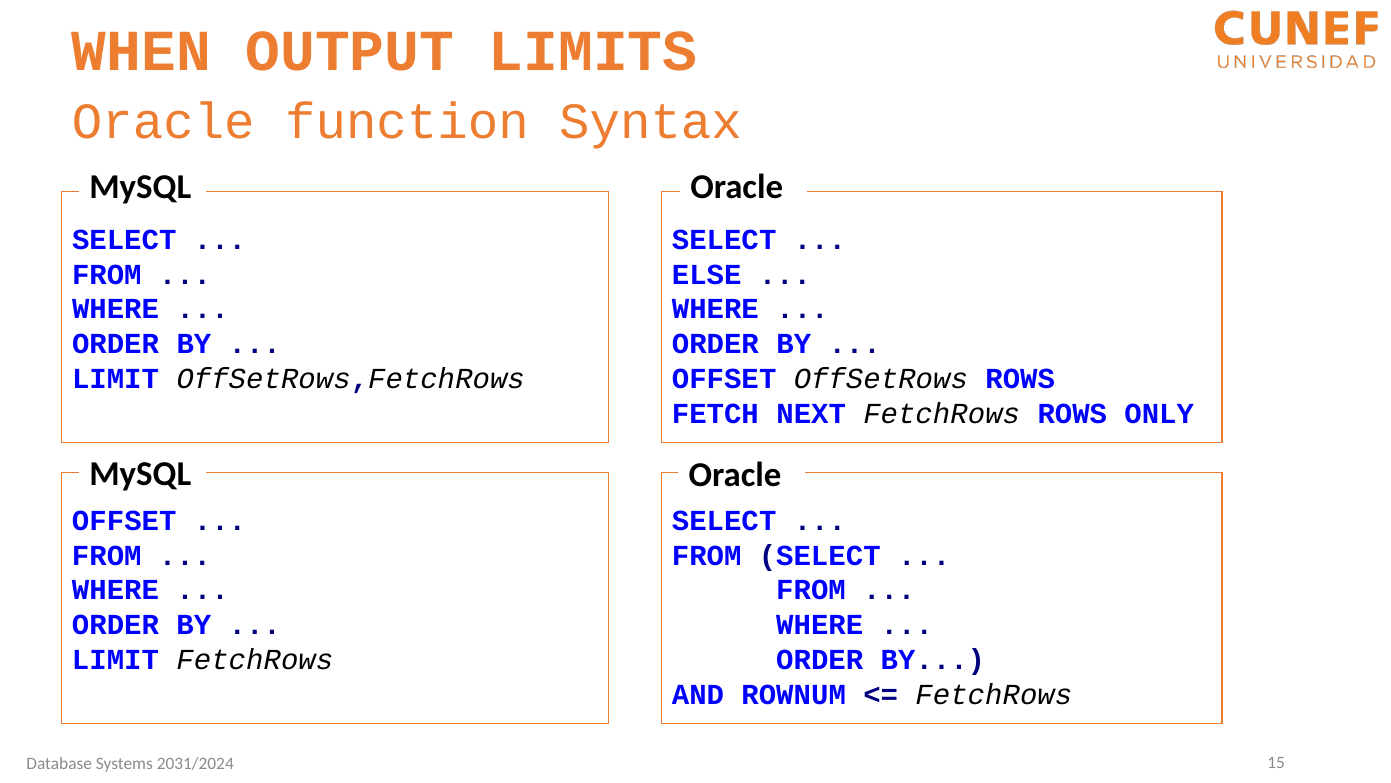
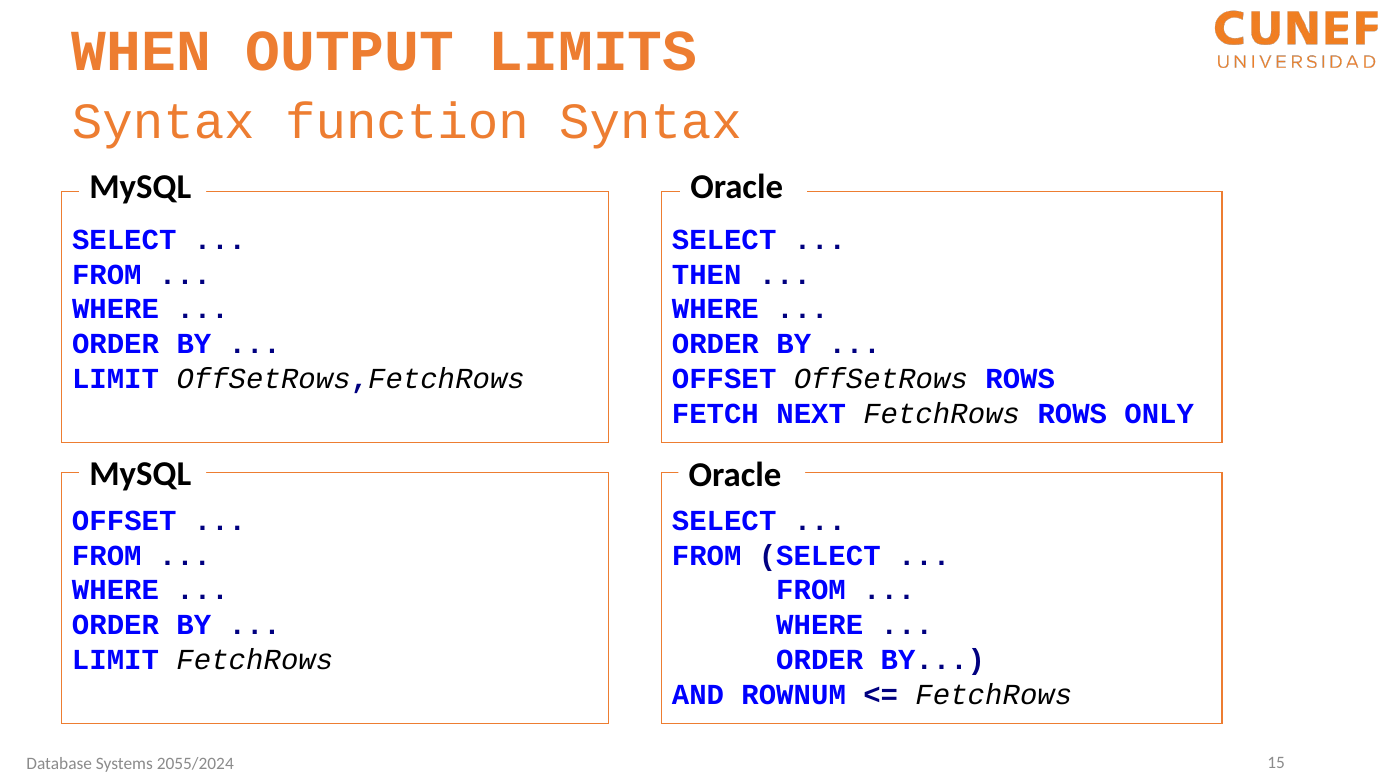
Oracle at (163, 122): Oracle -> Syntax
ELSE: ELSE -> THEN
2031/2024: 2031/2024 -> 2055/2024
